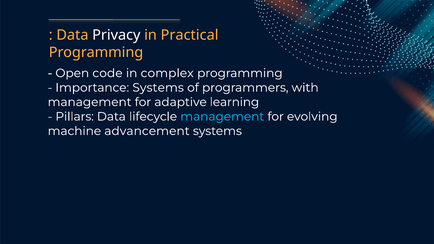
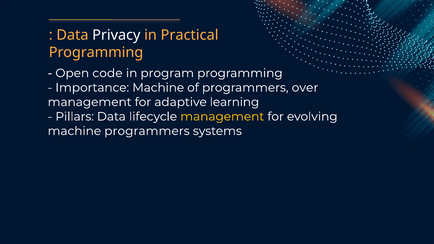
complex: complex -> program
Importance Systems: Systems -> Machine
with: with -> over
management at (222, 117) colour: light blue -> yellow
machine advancement: advancement -> programmers
